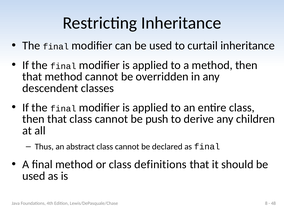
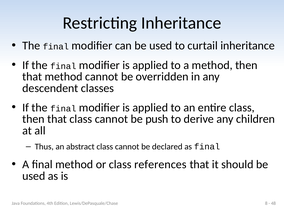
definitions: definitions -> references
